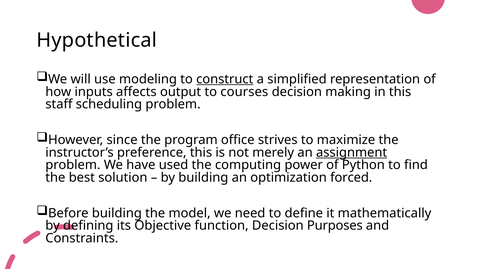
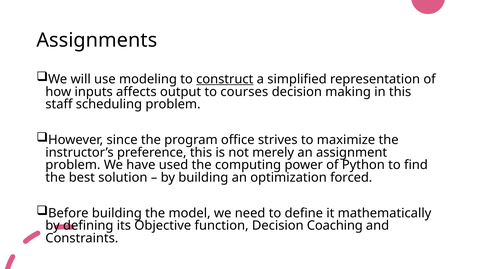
Hypothetical: Hypothetical -> Assignments
assignment underline: present -> none
Purposes: Purposes -> Coaching
